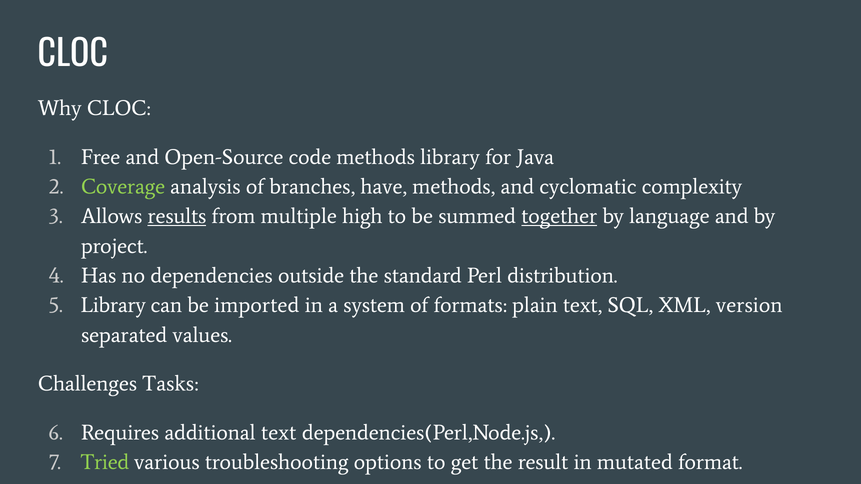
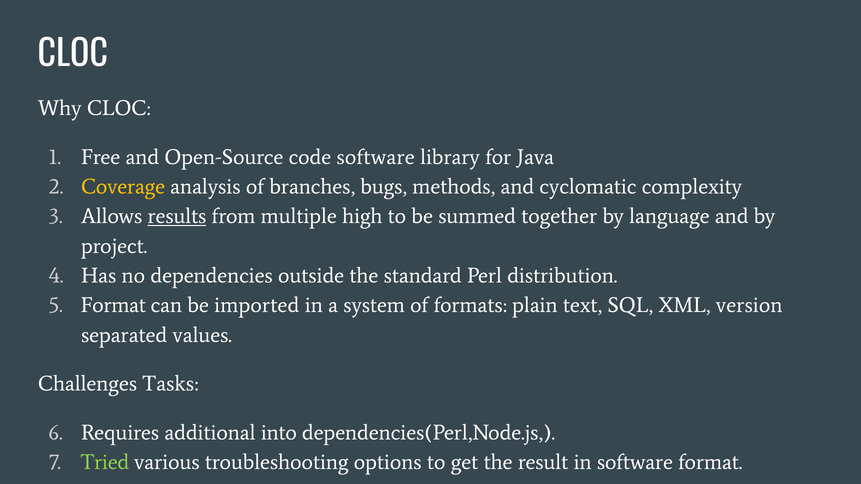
code methods: methods -> software
Coverage colour: light green -> yellow
have: have -> bugs
together underline: present -> none
Library at (113, 306): Library -> Format
additional text: text -> into
in mutated: mutated -> software
